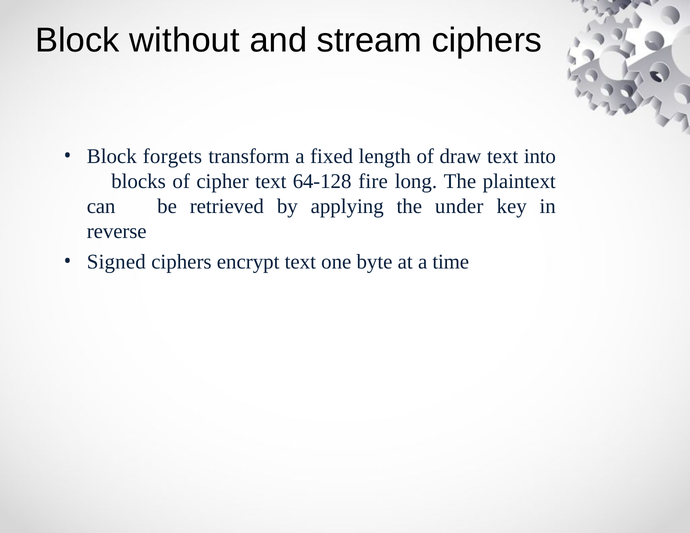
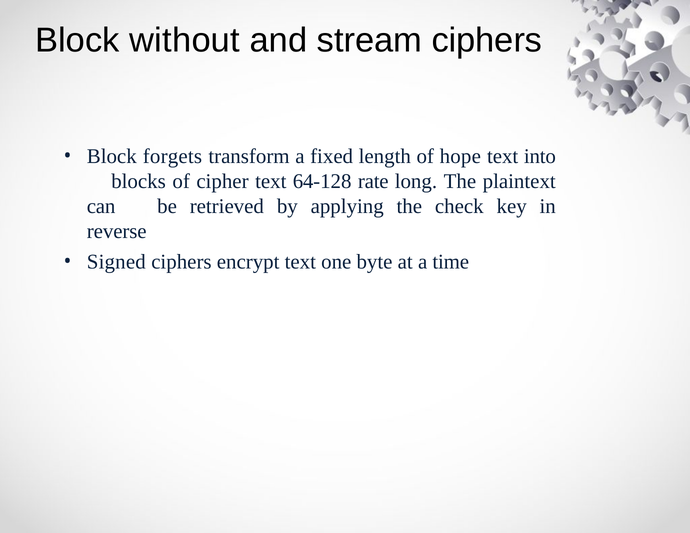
draw: draw -> hope
fire: fire -> rate
under: under -> check
